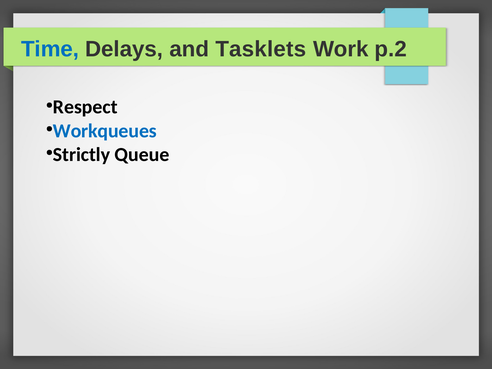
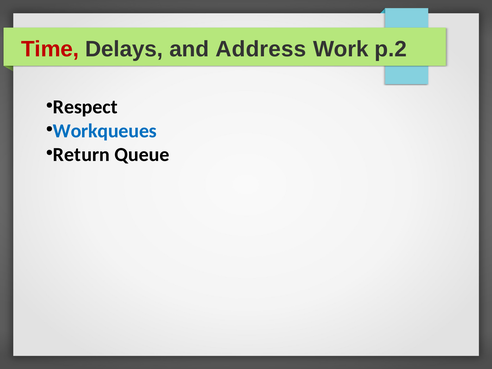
Time colour: blue -> red
Tasklets: Tasklets -> Address
Strictly: Strictly -> Return
